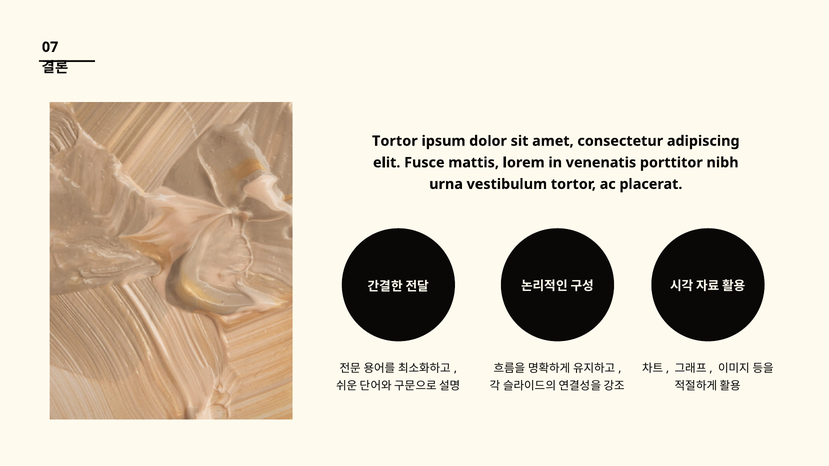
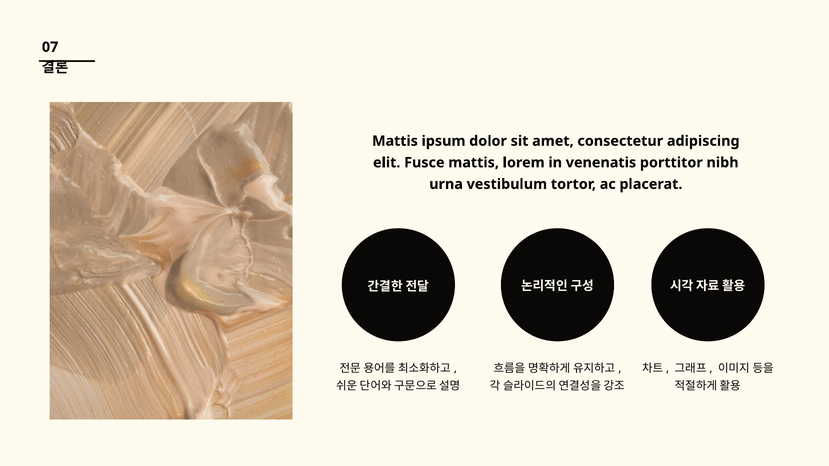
Tortor at (395, 141): Tortor -> Mattis
